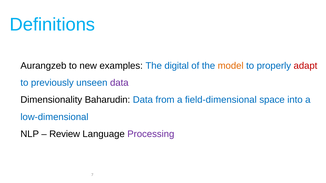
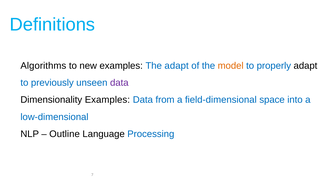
Aurangzeb: Aurangzeb -> Algorithms
The digital: digital -> adapt
adapt at (305, 66) colour: red -> black
Dimensionality Baharudin: Baharudin -> Examples
Review: Review -> Outline
Processing colour: purple -> blue
